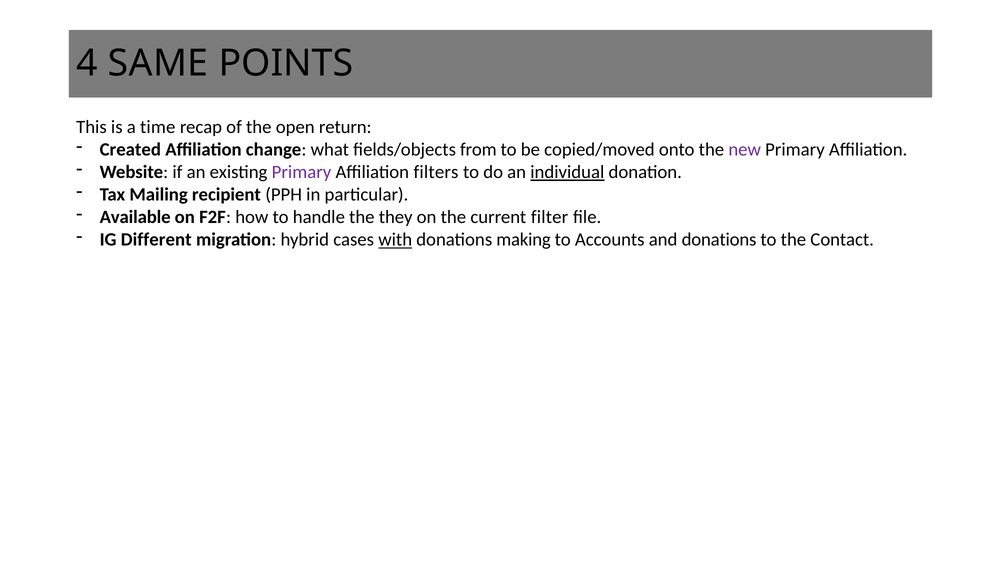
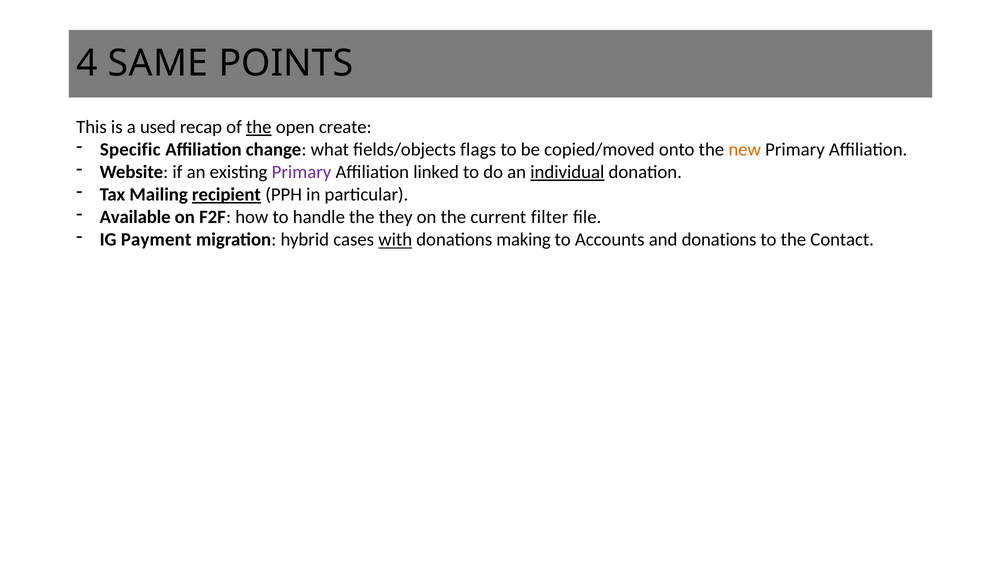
time: time -> used
the at (259, 127) underline: none -> present
return: return -> create
Created: Created -> Specific
from: from -> flags
new colour: purple -> orange
filters: filters -> linked
recipient underline: none -> present
Different: Different -> Payment
